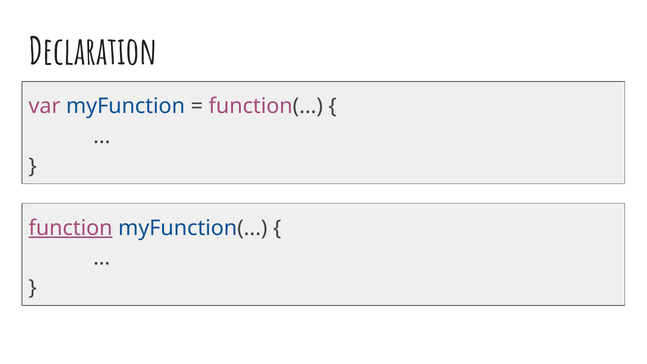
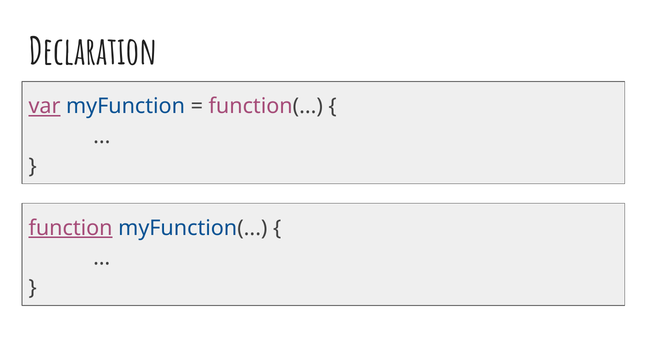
var underline: none -> present
